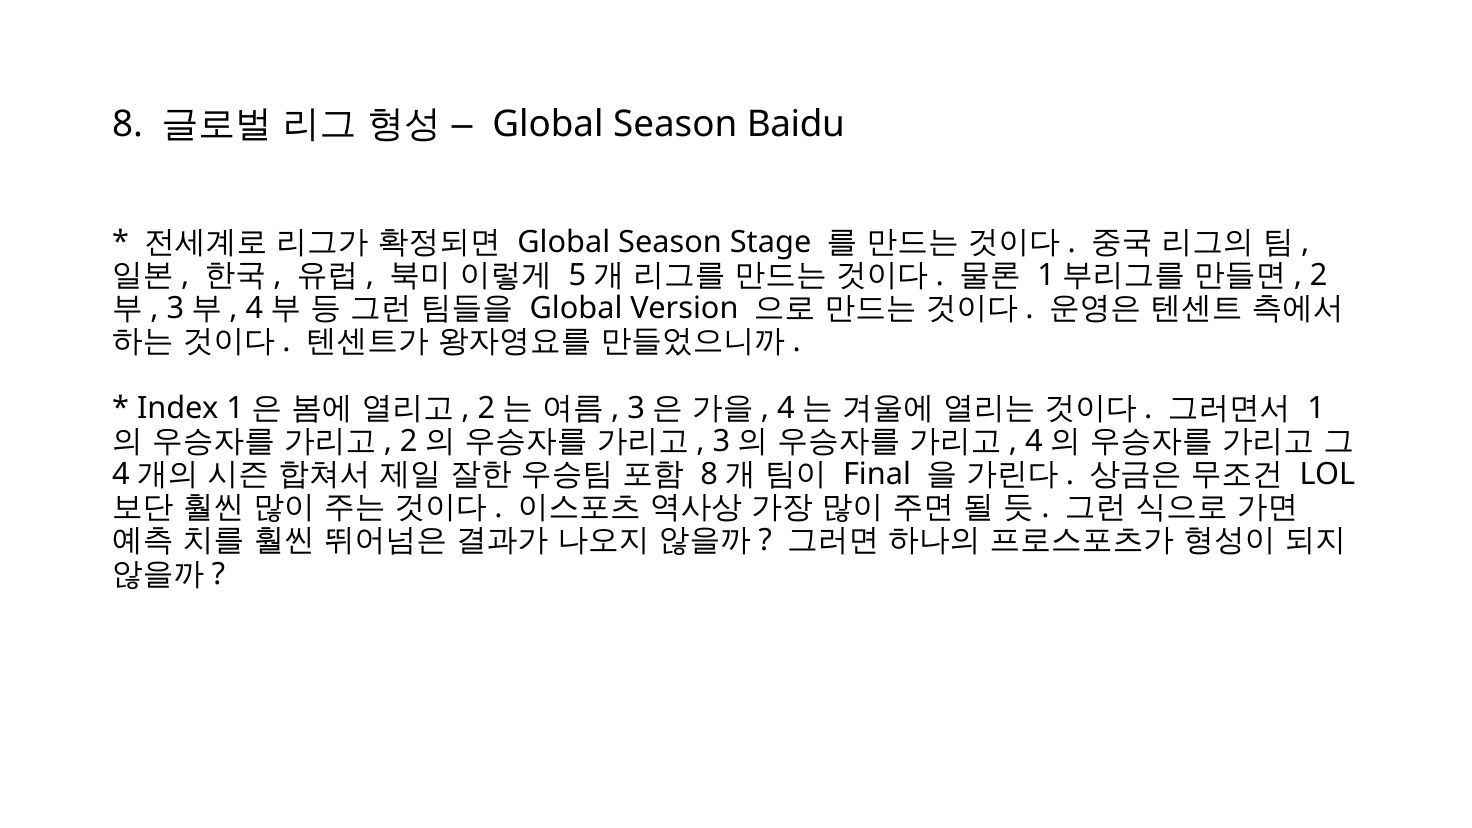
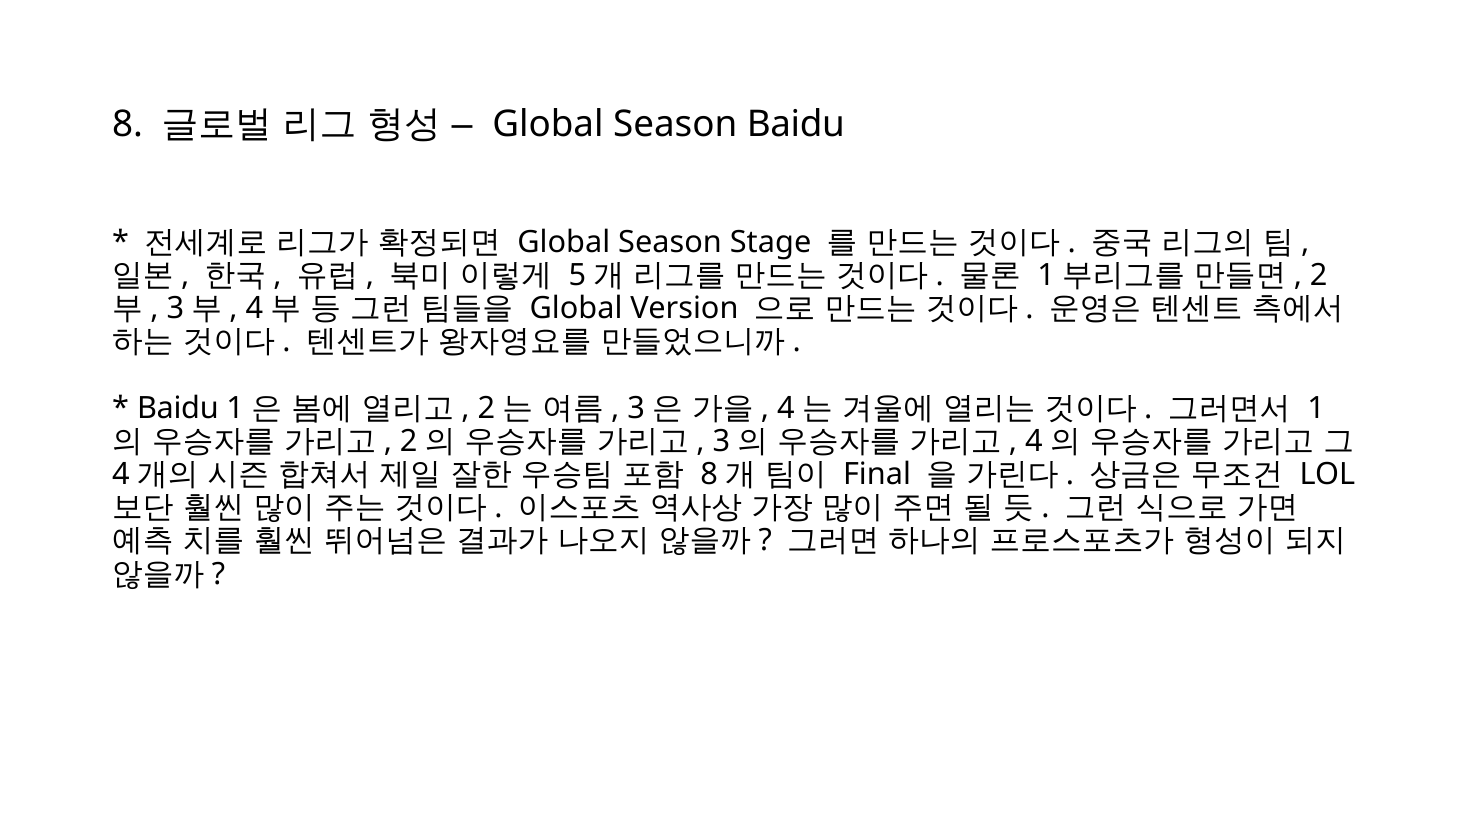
Index at (178, 408): Index -> Baidu
